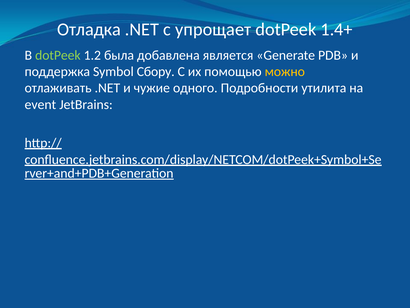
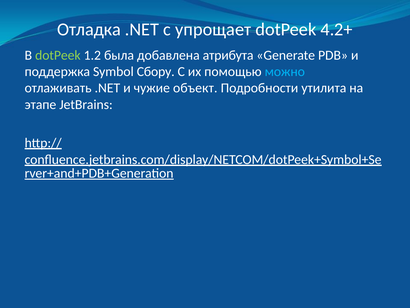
1.4+: 1.4+ -> 4.2+
является: является -> атрибута
можно colour: yellow -> light blue
одного: одного -> объект
event: event -> этапе
